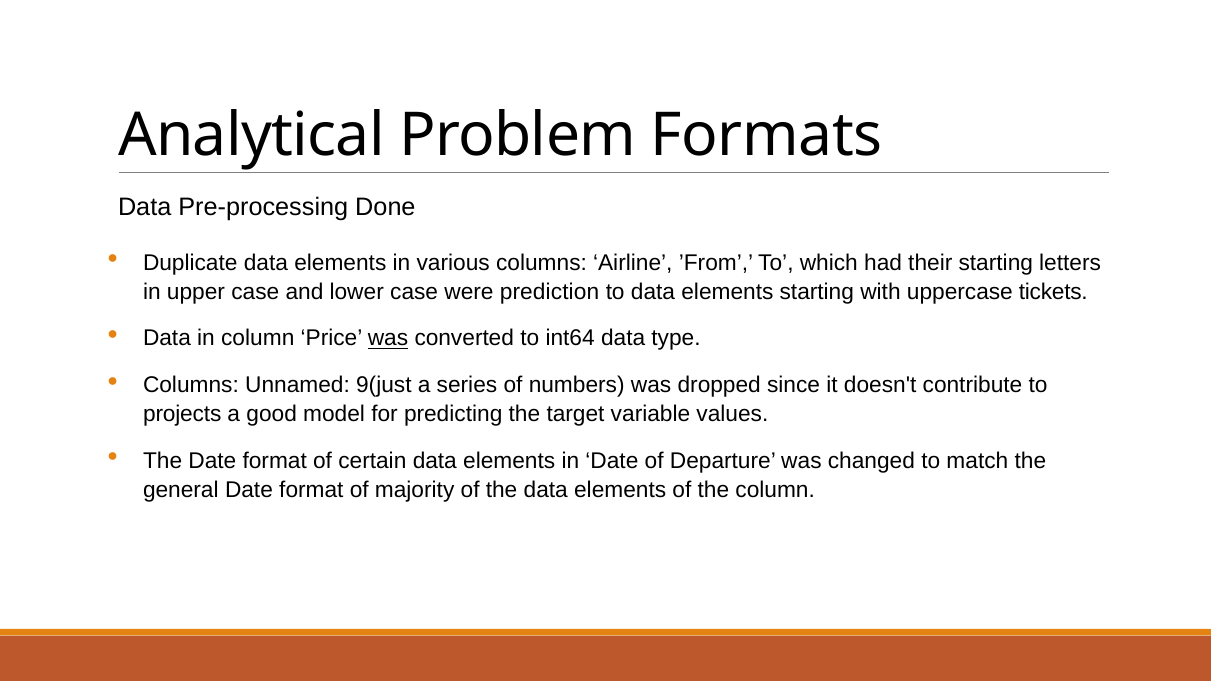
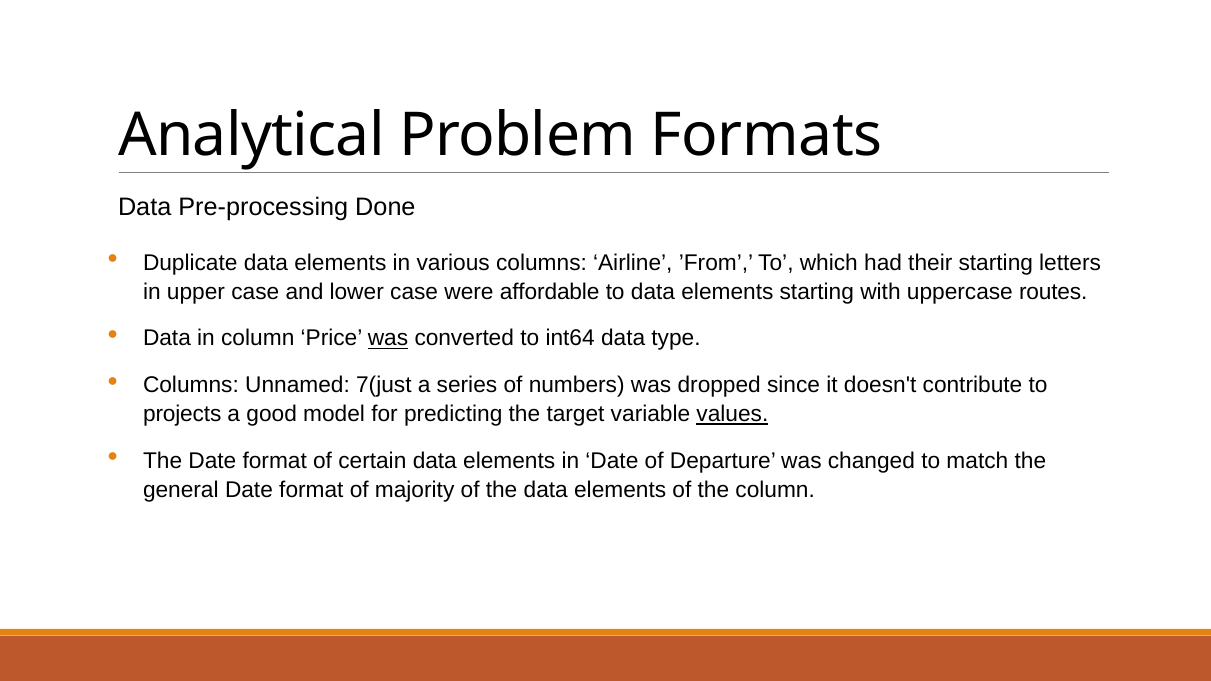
prediction: prediction -> affordable
tickets: tickets -> routes
9(just: 9(just -> 7(just
values underline: none -> present
